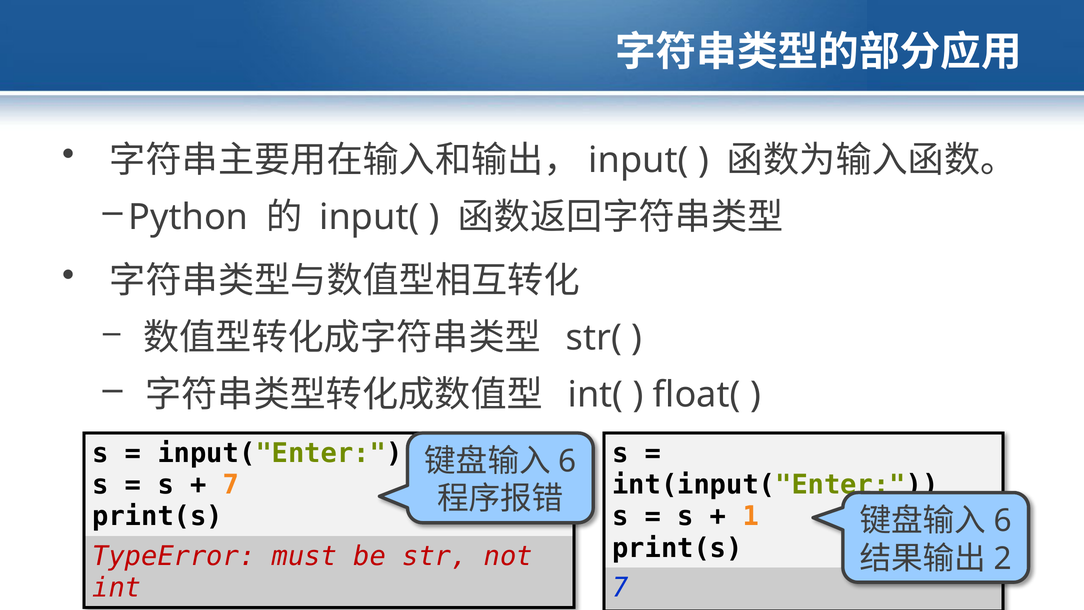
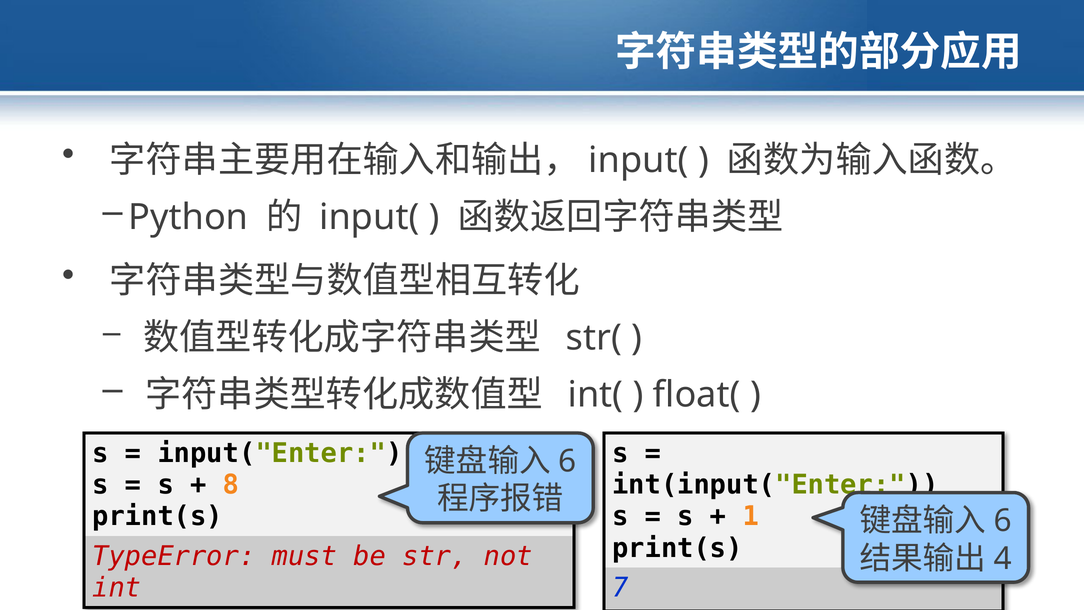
7 at (231, 485): 7 -> 8
2: 2 -> 4
